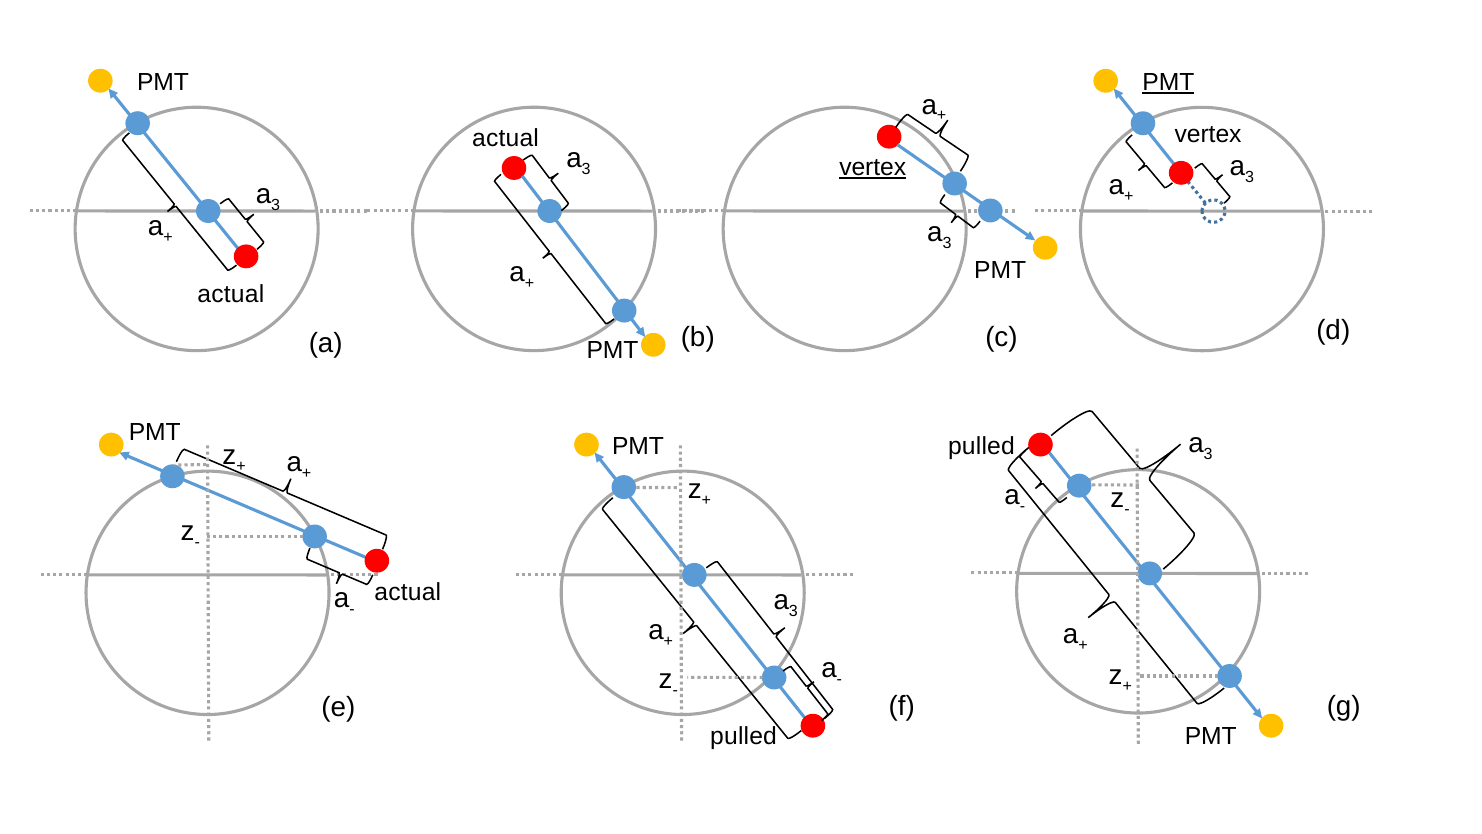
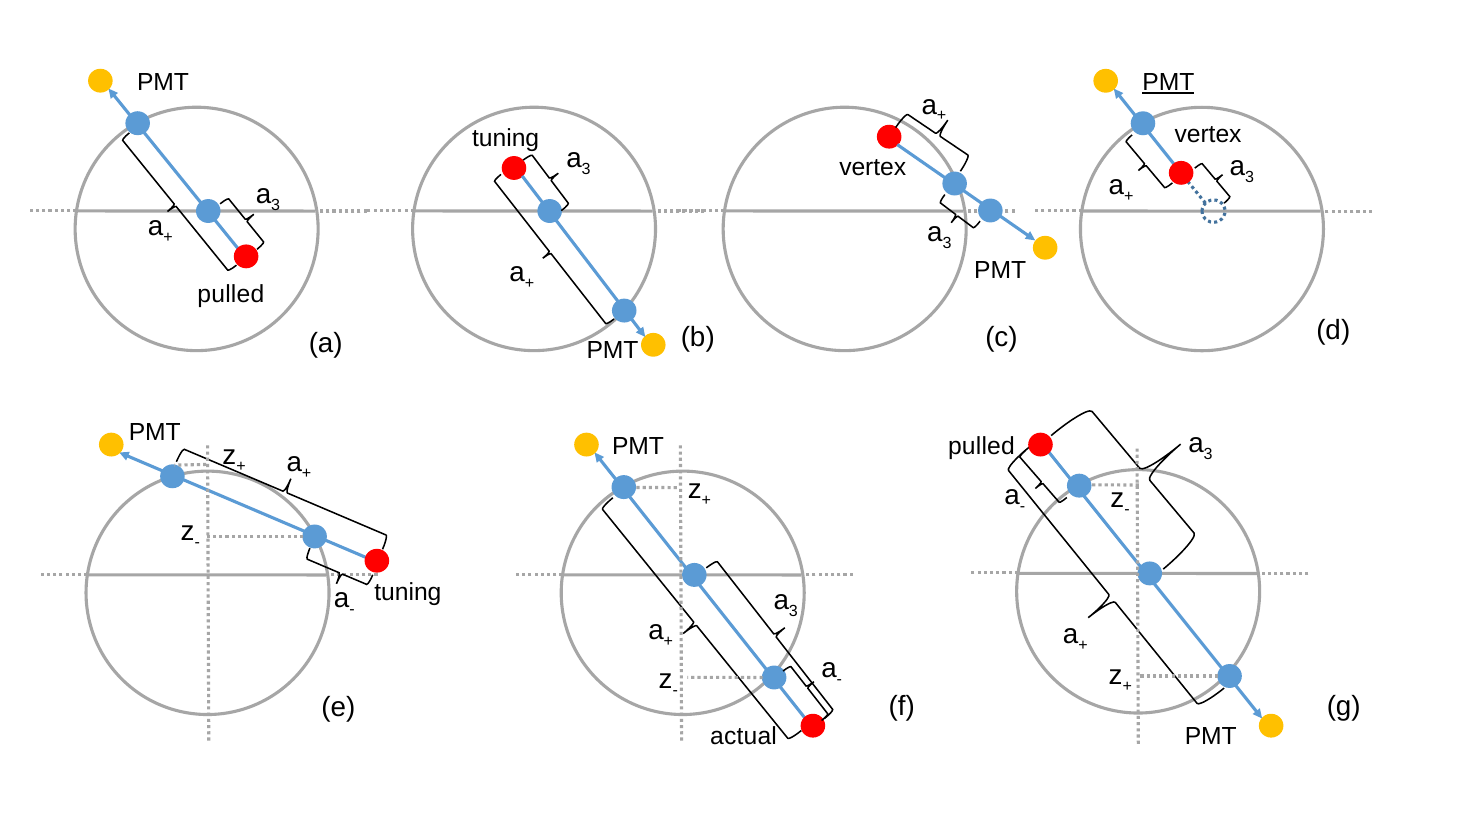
actual at (506, 138): actual -> tuning
vertex at (873, 168) underline: present -> none
actual at (231, 294): actual -> pulled
actual at (408, 592): actual -> tuning
pulled at (744, 736): pulled -> actual
